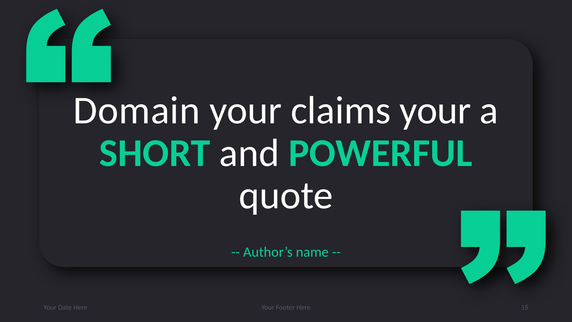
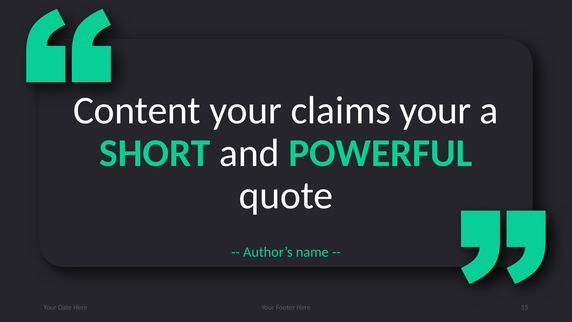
Domain: Domain -> Content
